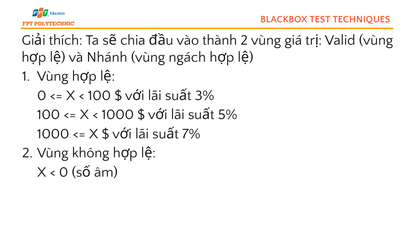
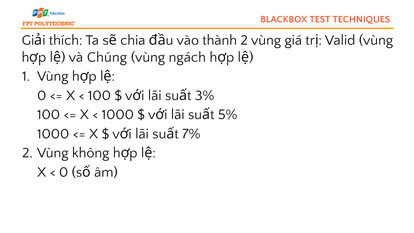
Nhánh: Nhánh -> Chúng
